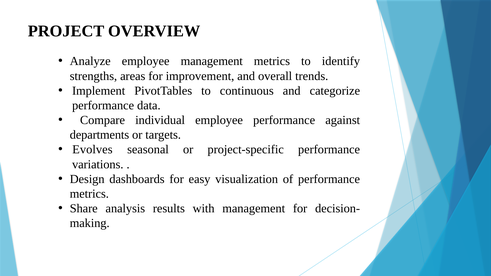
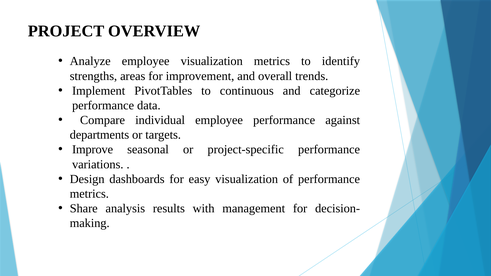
employee management: management -> visualization
Evolves: Evolves -> Improve
